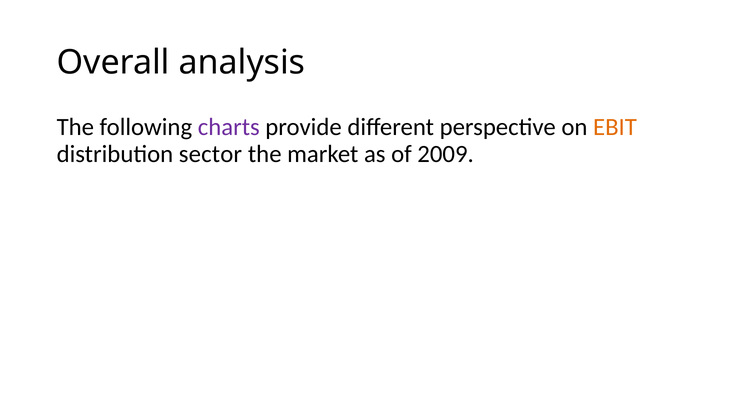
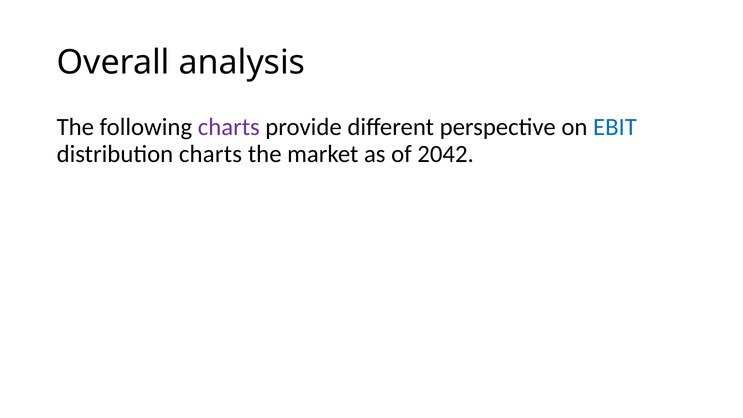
EBIT colour: orange -> blue
distribution sector: sector -> charts
2009: 2009 -> 2042
